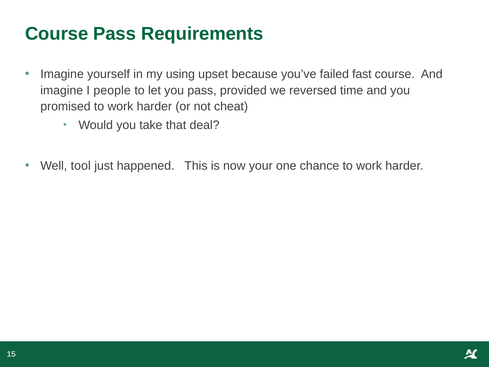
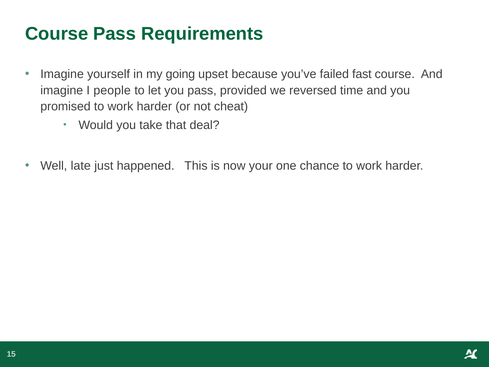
using: using -> going
tool: tool -> late
